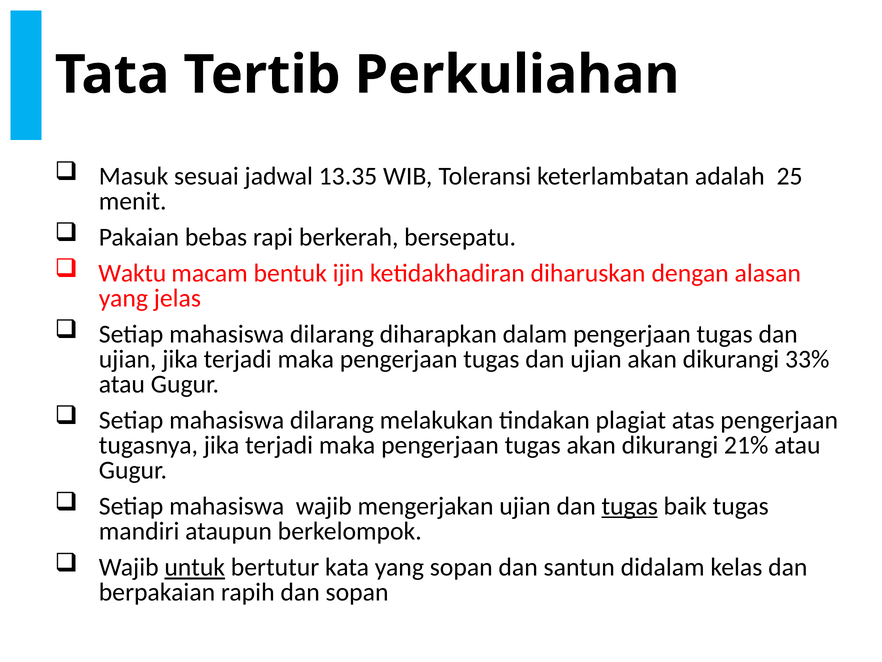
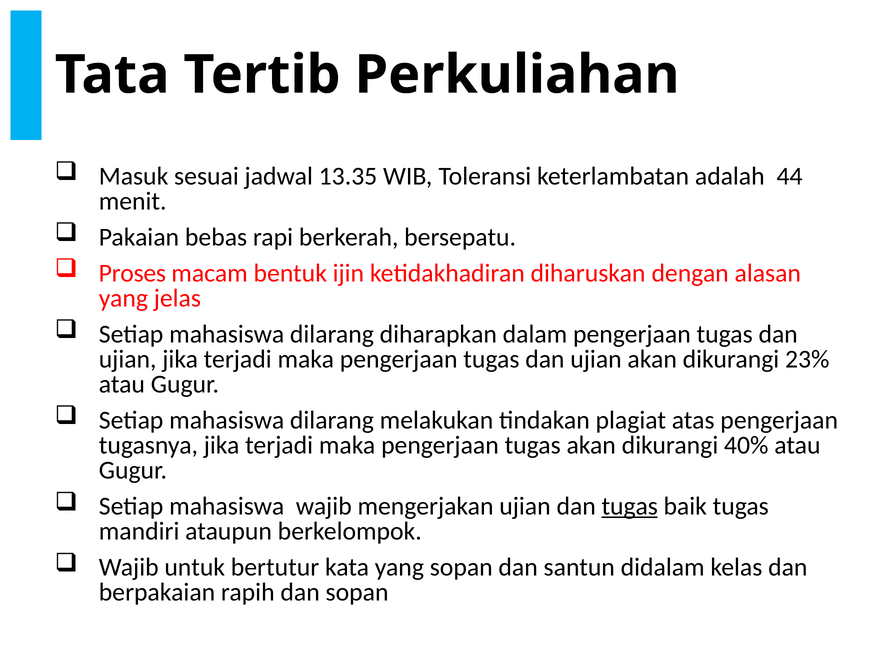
25: 25 -> 44
Waktu: Waktu -> Proses
33%: 33% -> 23%
21%: 21% -> 40%
untuk underline: present -> none
